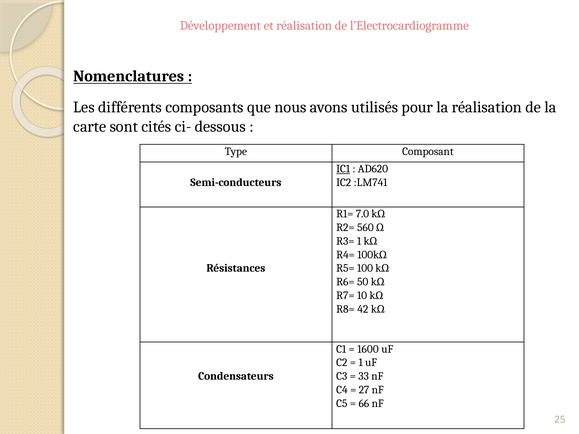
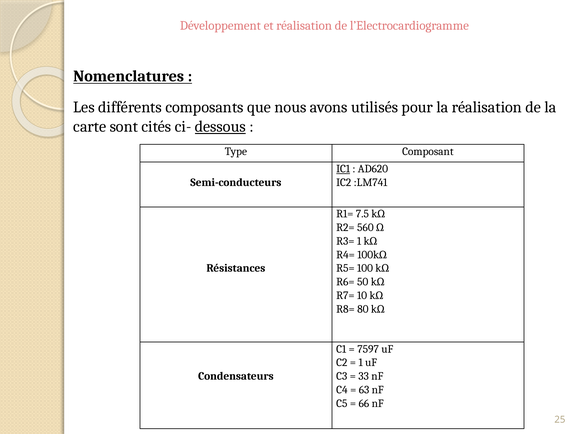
dessous underline: none -> present
7.0: 7.0 -> 7.5
42: 42 -> 80
1600: 1600 -> 7597
27: 27 -> 63
